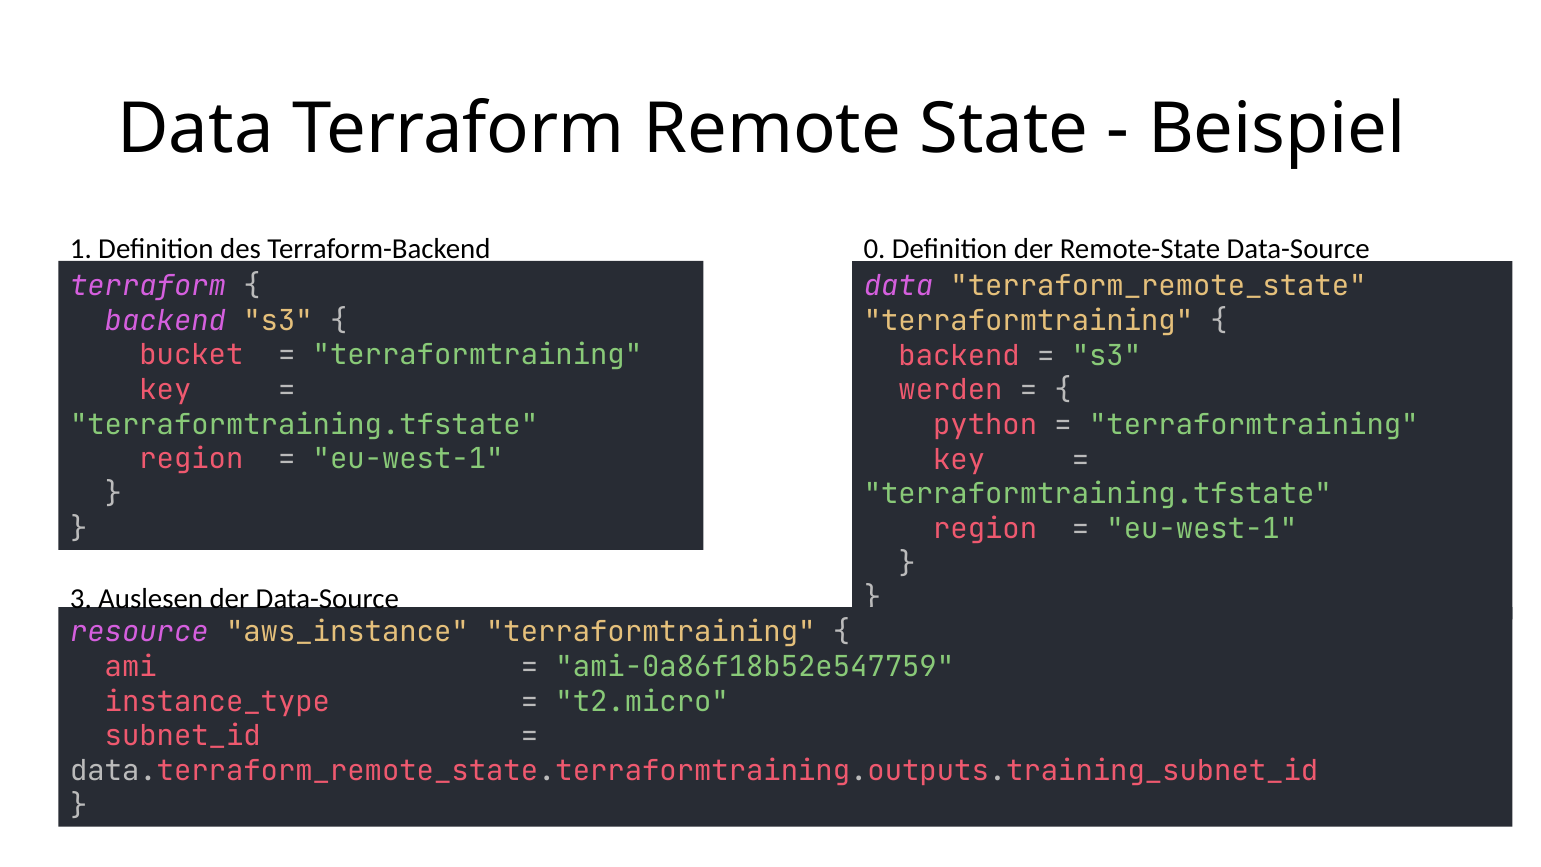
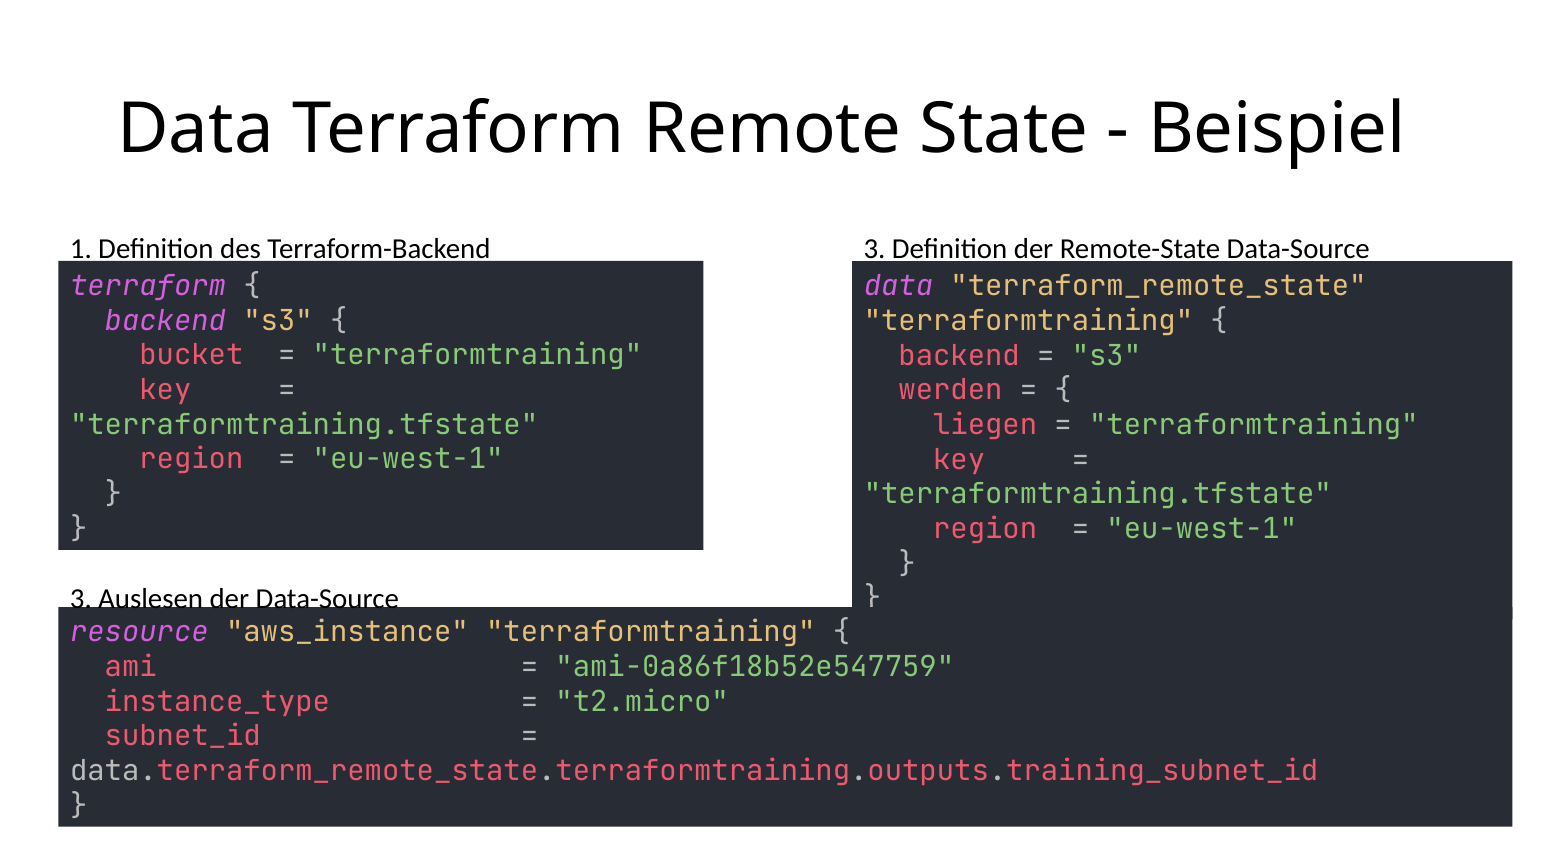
Terraform-Backend 0: 0 -> 3
python: python -> liegen
